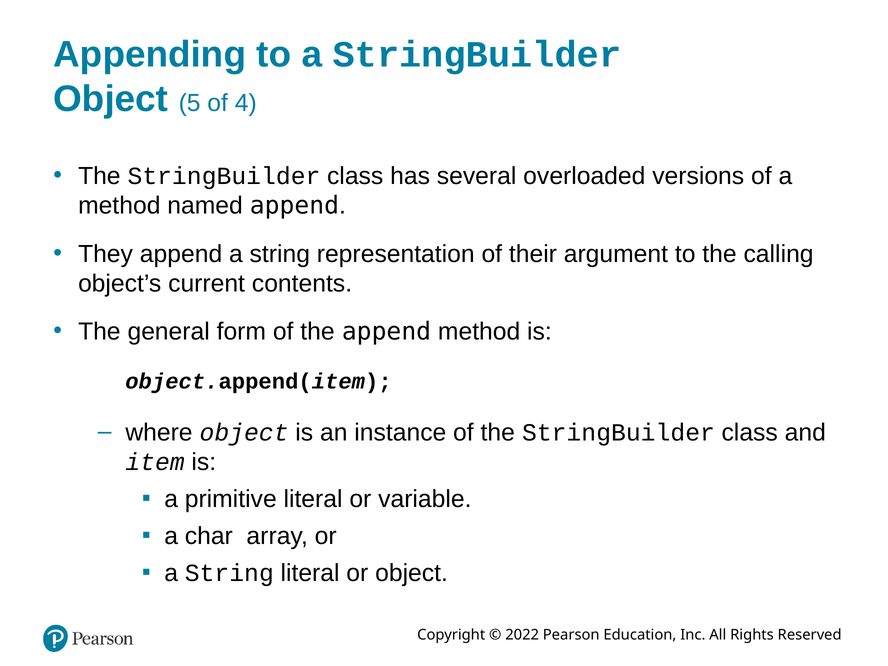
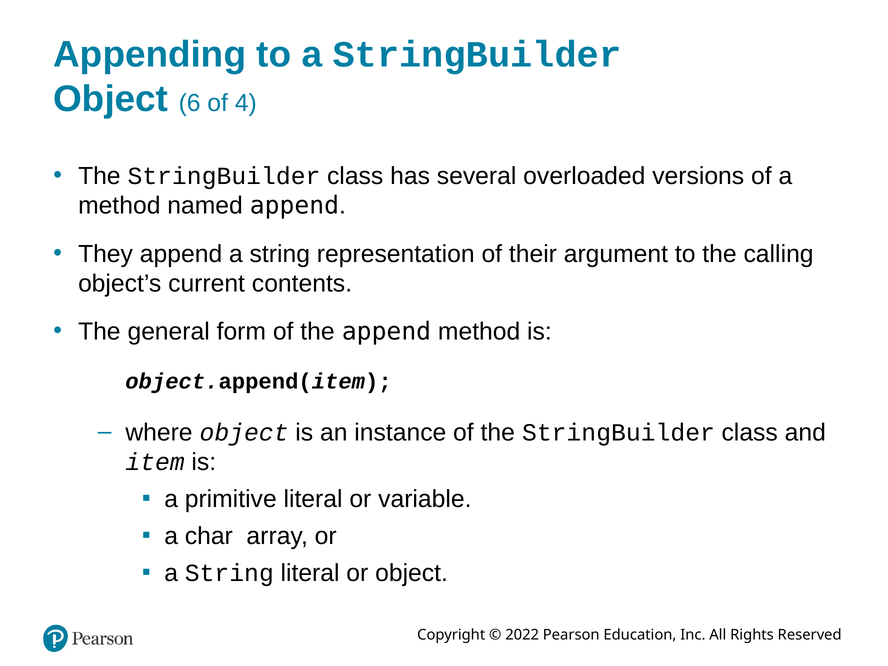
5: 5 -> 6
